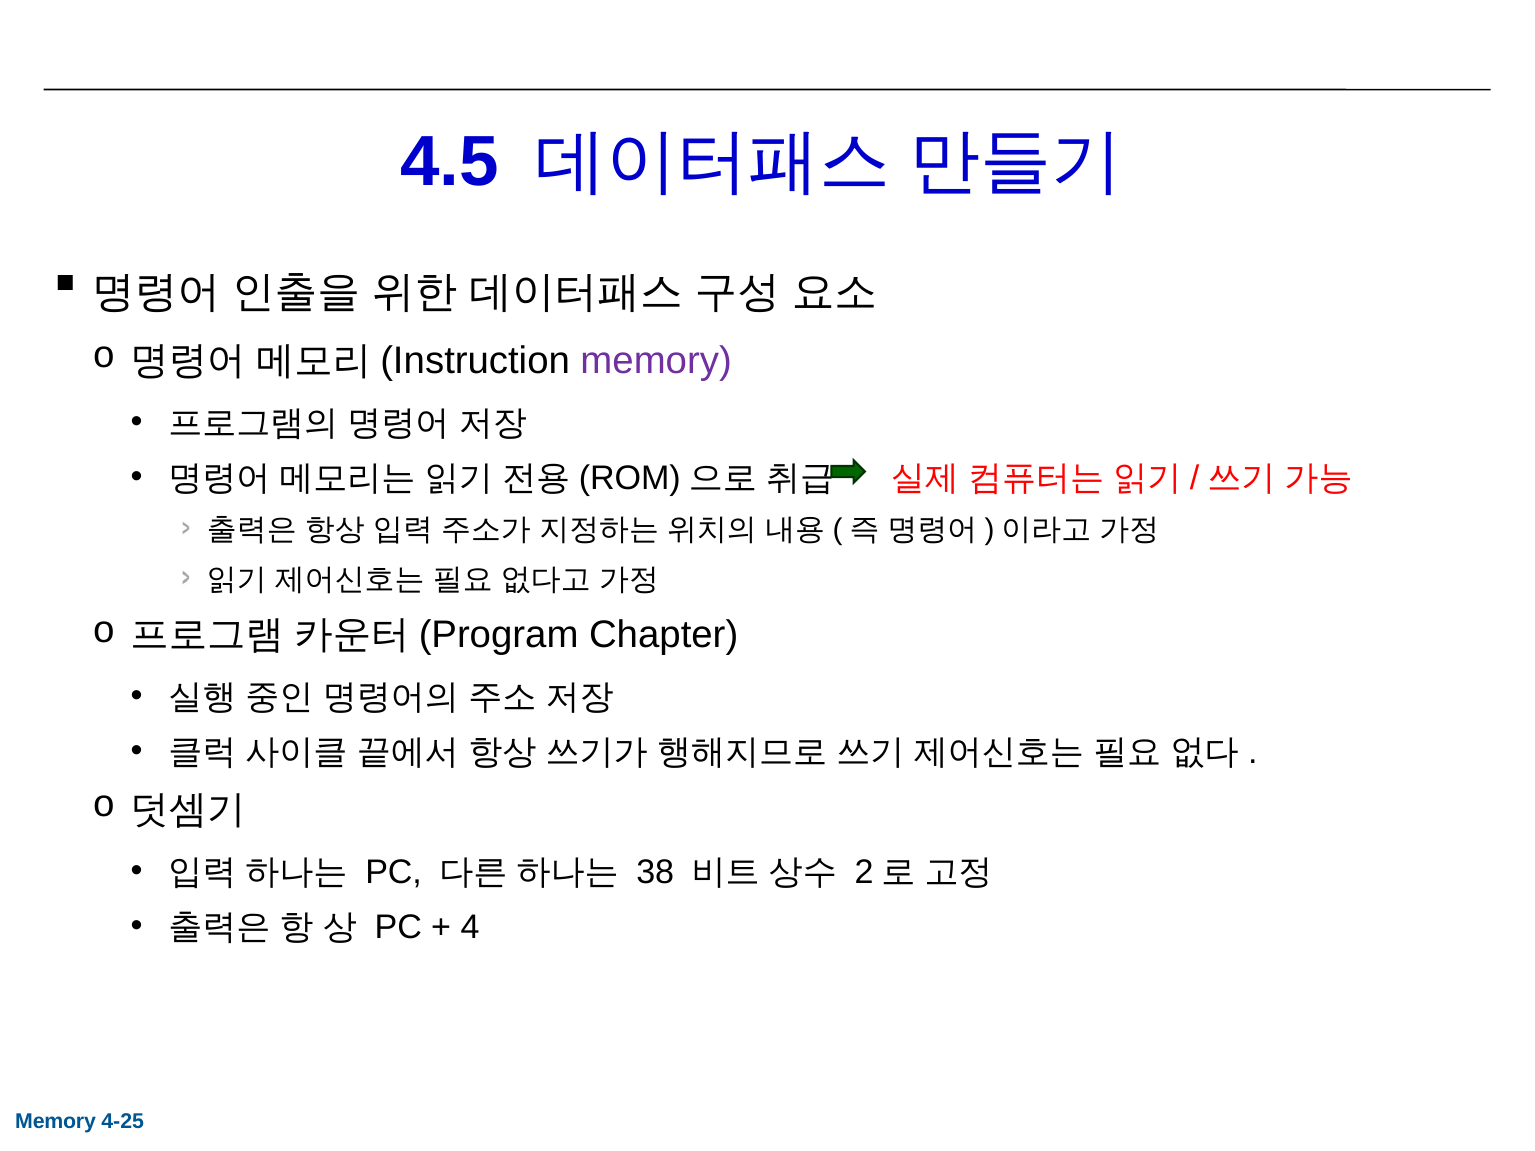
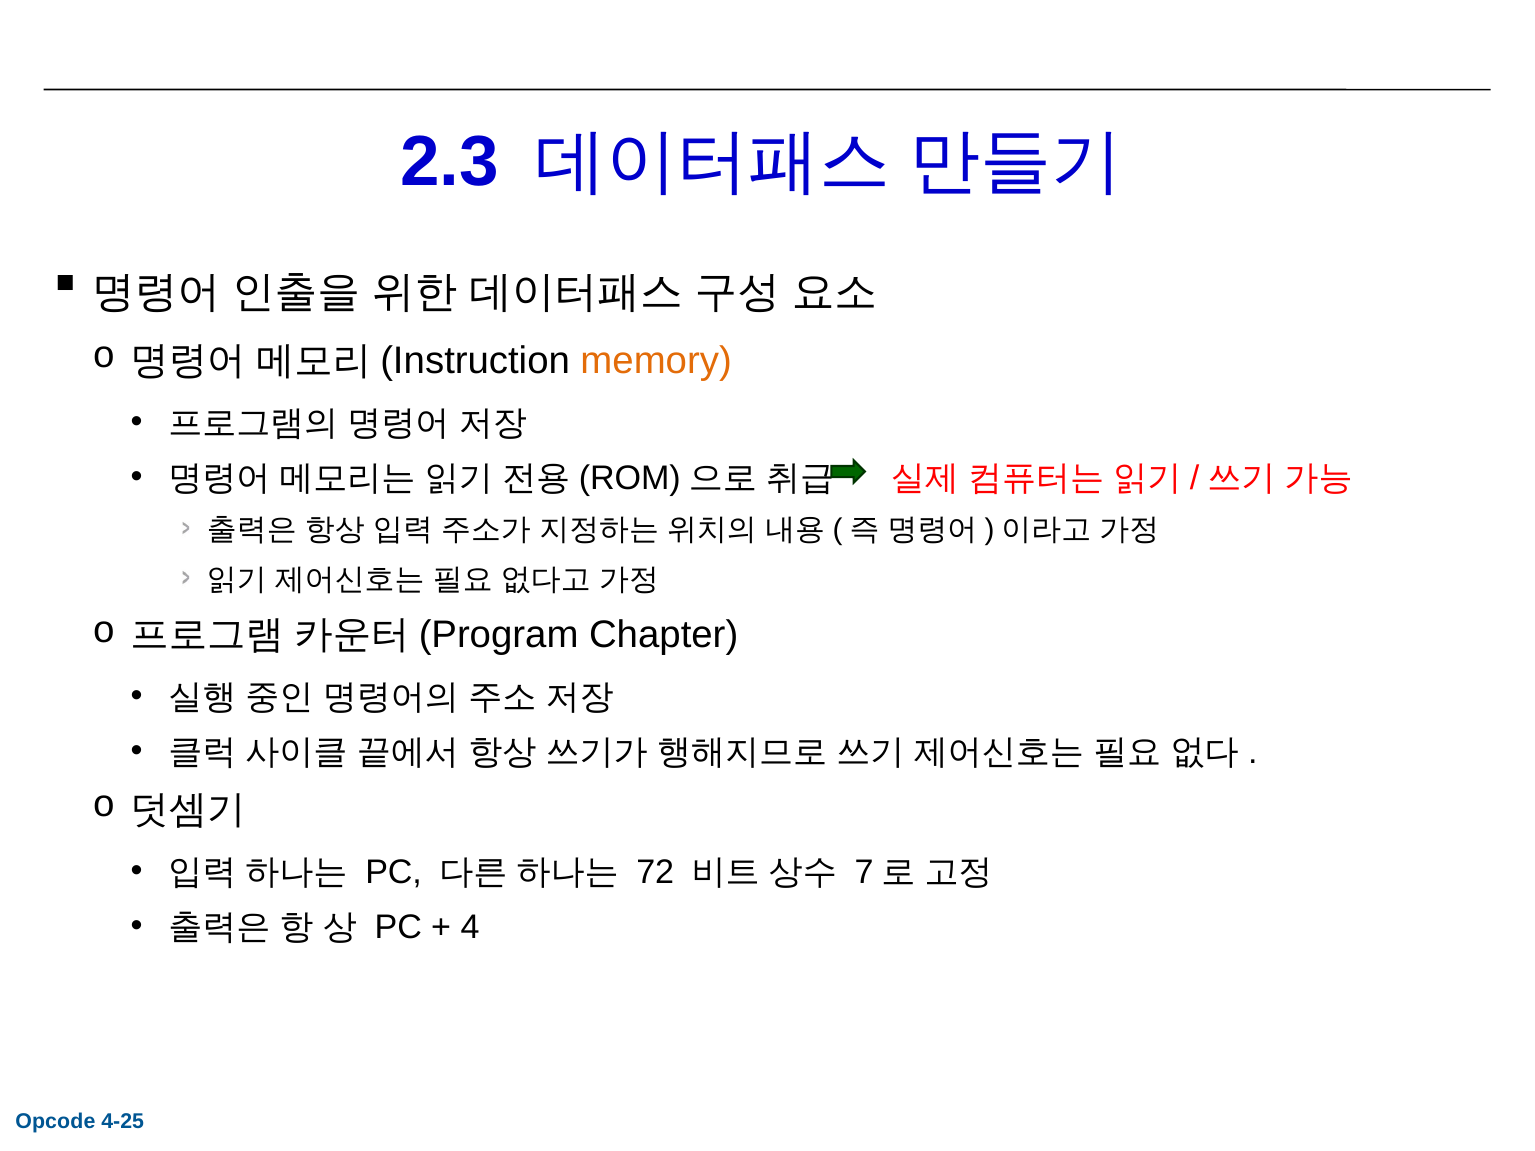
4.5: 4.5 -> 2.3
memory at (656, 361) colour: purple -> orange
38: 38 -> 72
2: 2 -> 7
Memory at (56, 1122): Memory -> Opcode
